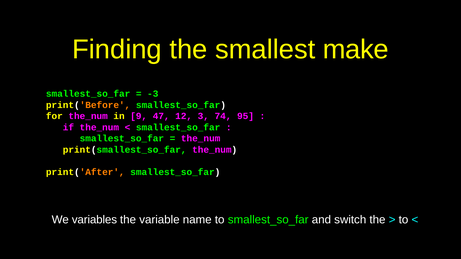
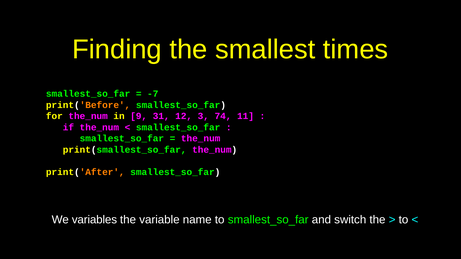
make: make -> times
-3: -3 -> -7
47: 47 -> 31
95: 95 -> 11
